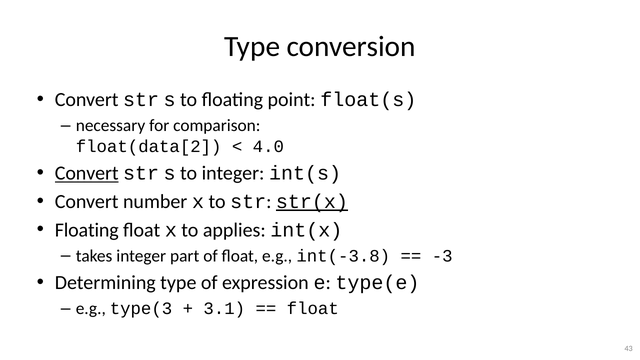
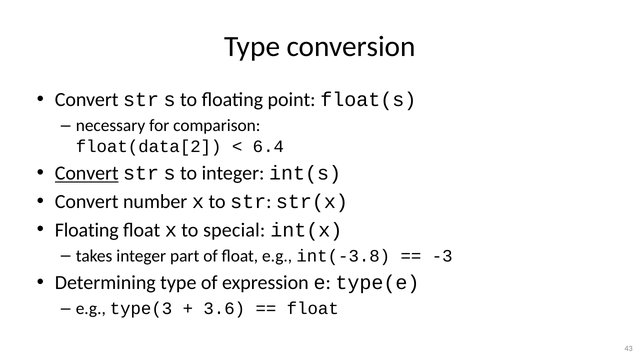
4.0: 4.0 -> 6.4
str(x underline: present -> none
applies: applies -> special
3.1: 3.1 -> 3.6
